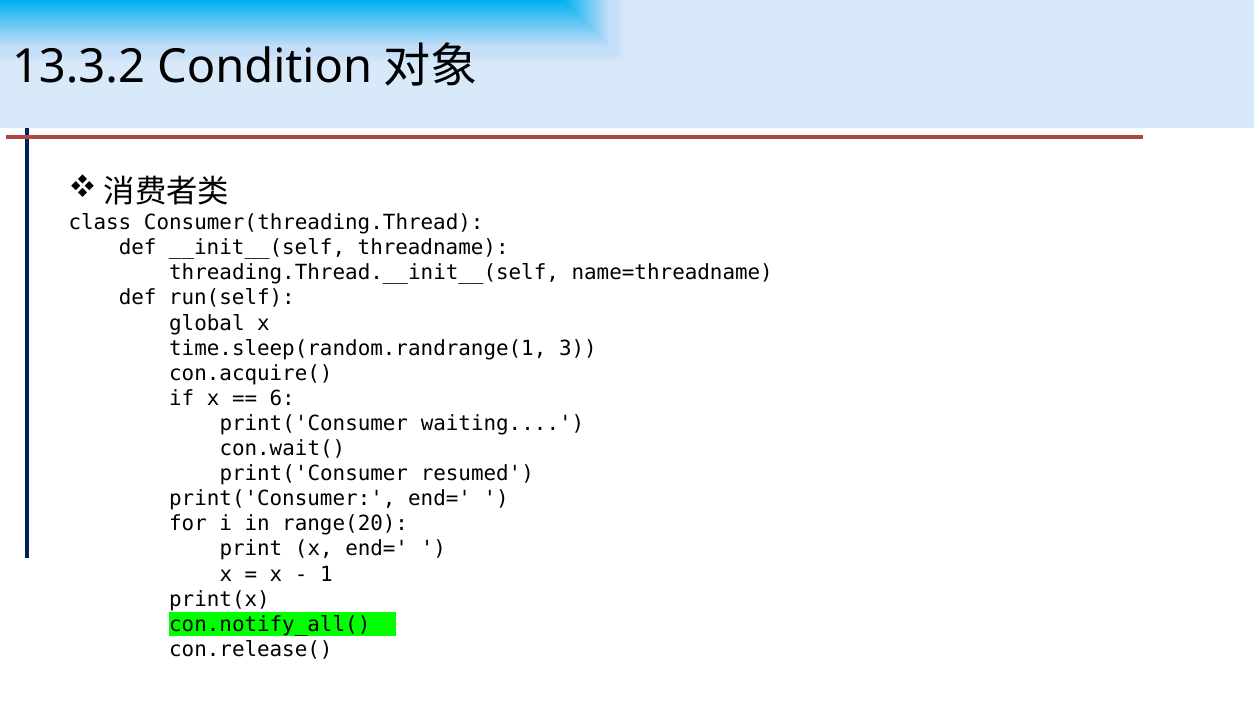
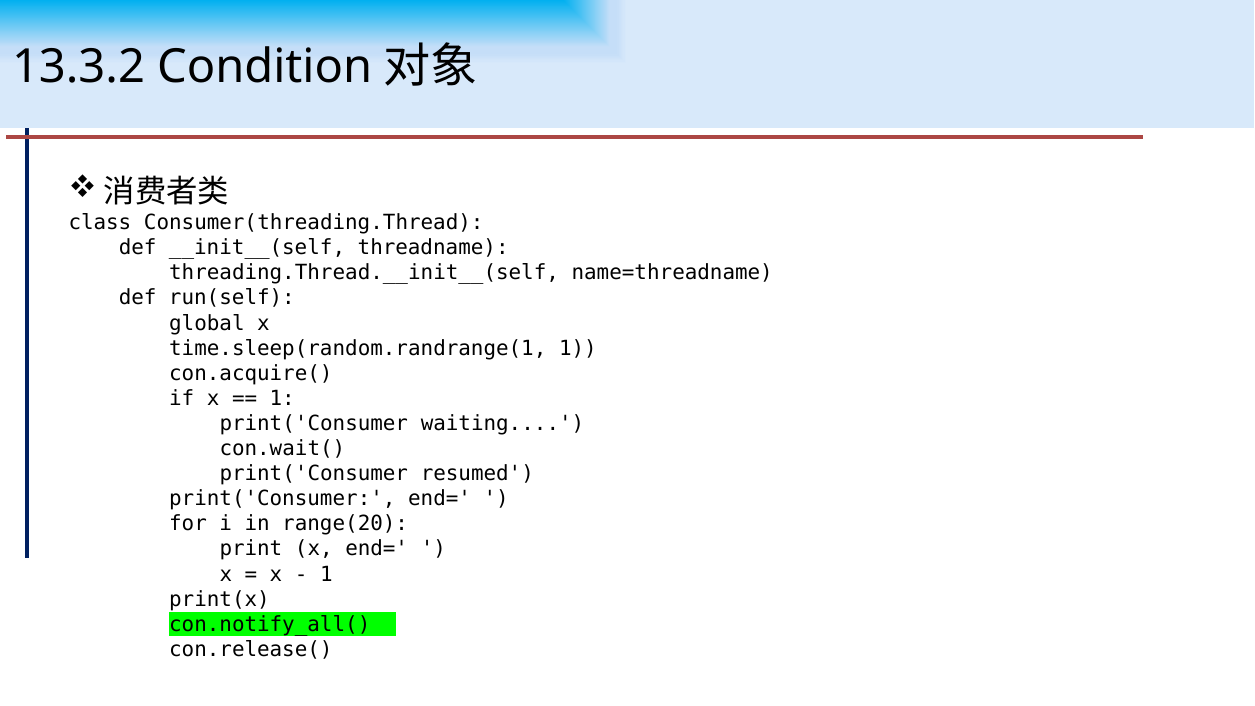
time.sleep(random.randrange(1 3: 3 -> 1
6 at (282, 398): 6 -> 1
